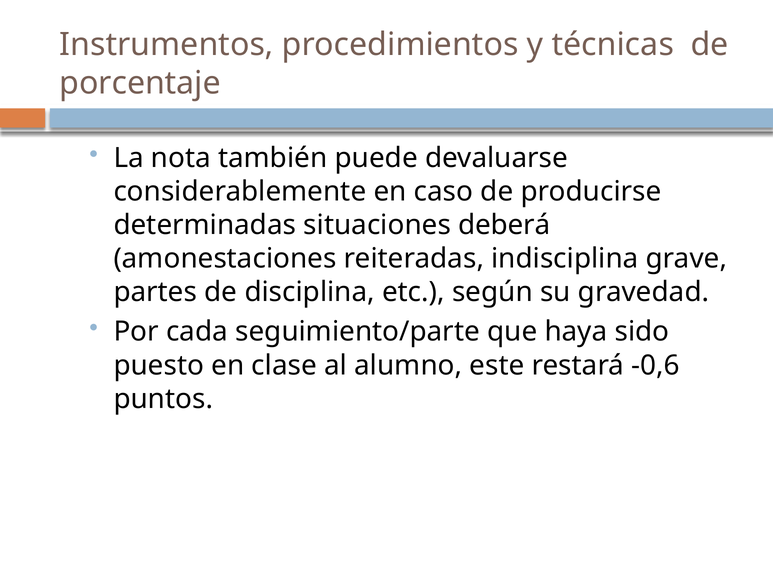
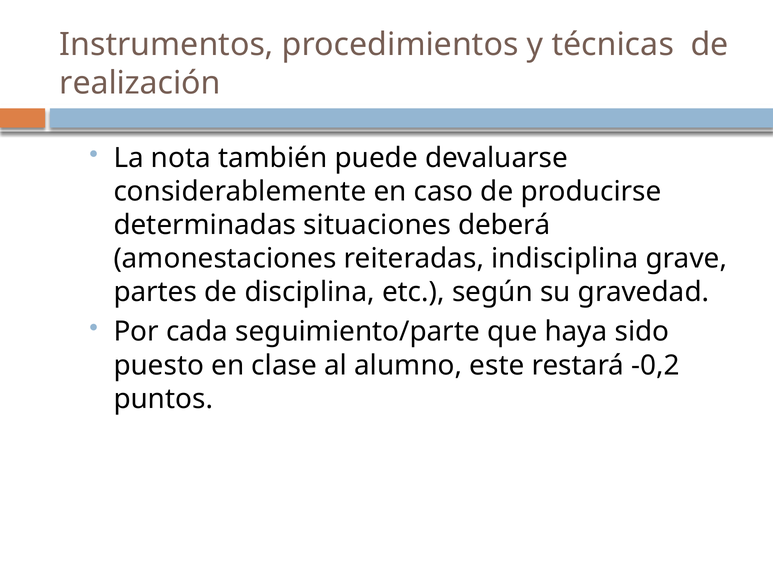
porcentaje: porcentaje -> realización
-0,6: -0,6 -> -0,2
